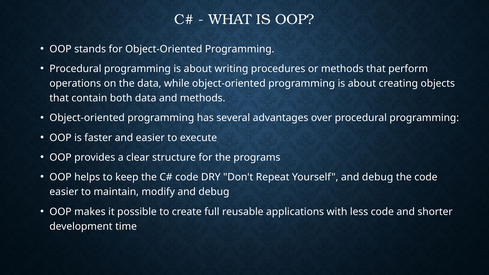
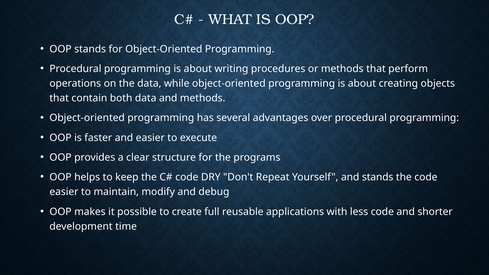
Yourself and debug: debug -> stands
